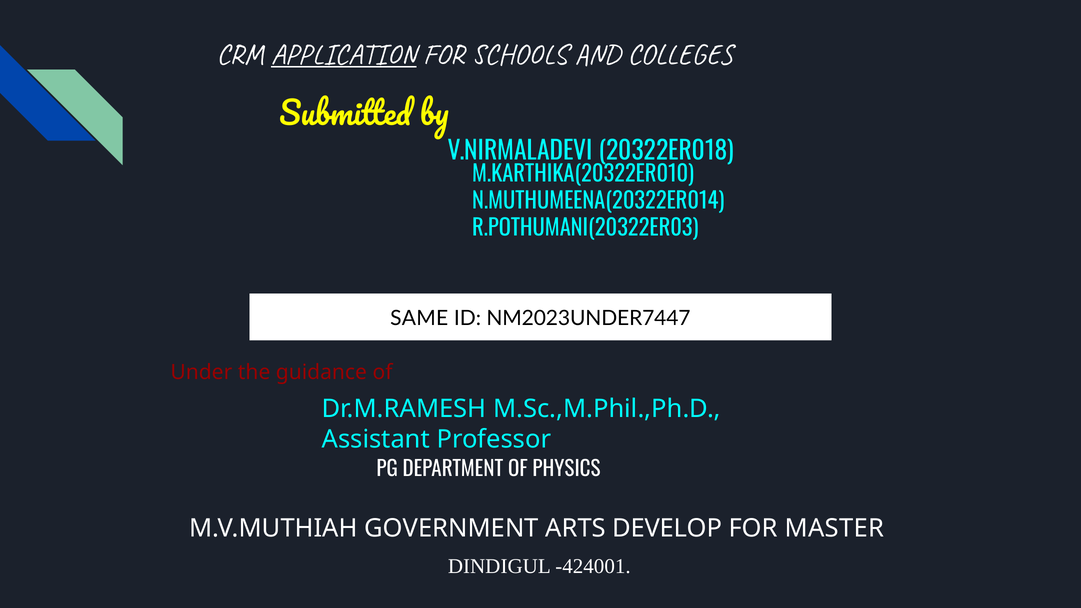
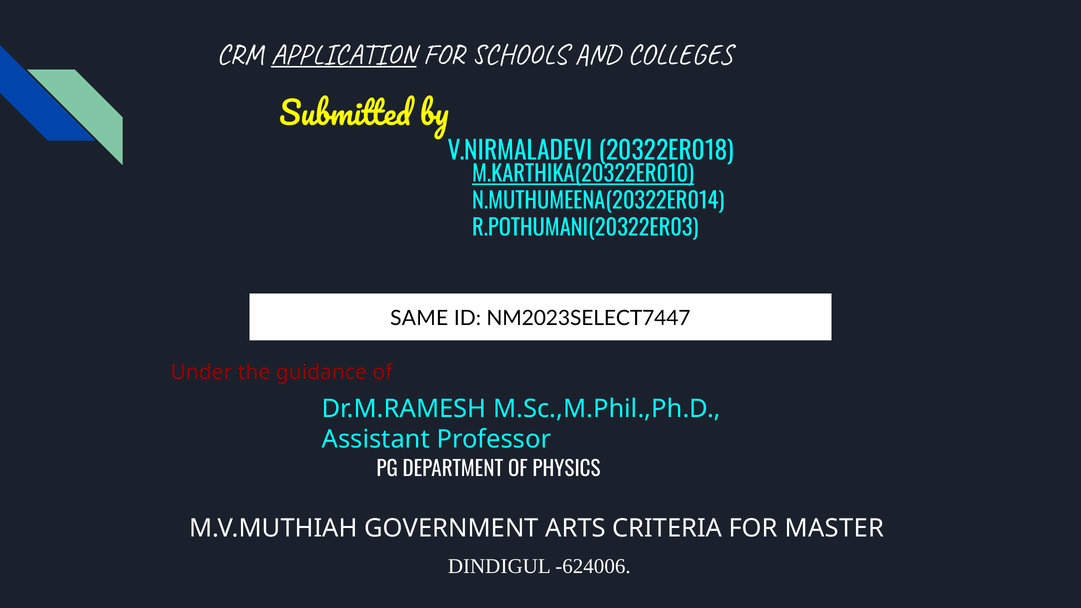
M.KARTHIKA(20322ER010 underline: none -> present
NM2023UNDER7447: NM2023UNDER7447 -> NM2023SELECT7447
DEVELOP: DEVELOP -> CRITERIA
-424001: -424001 -> -624006
